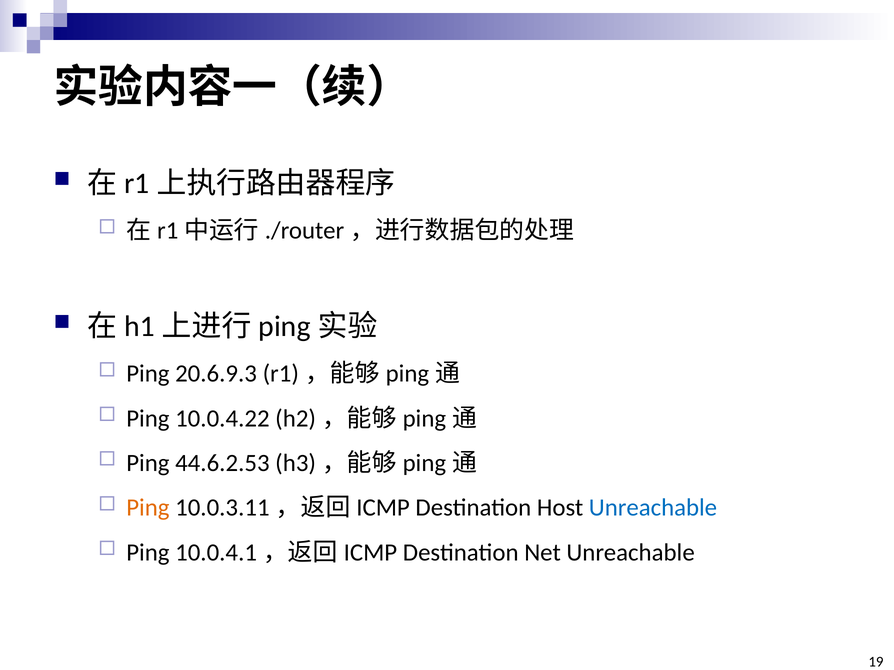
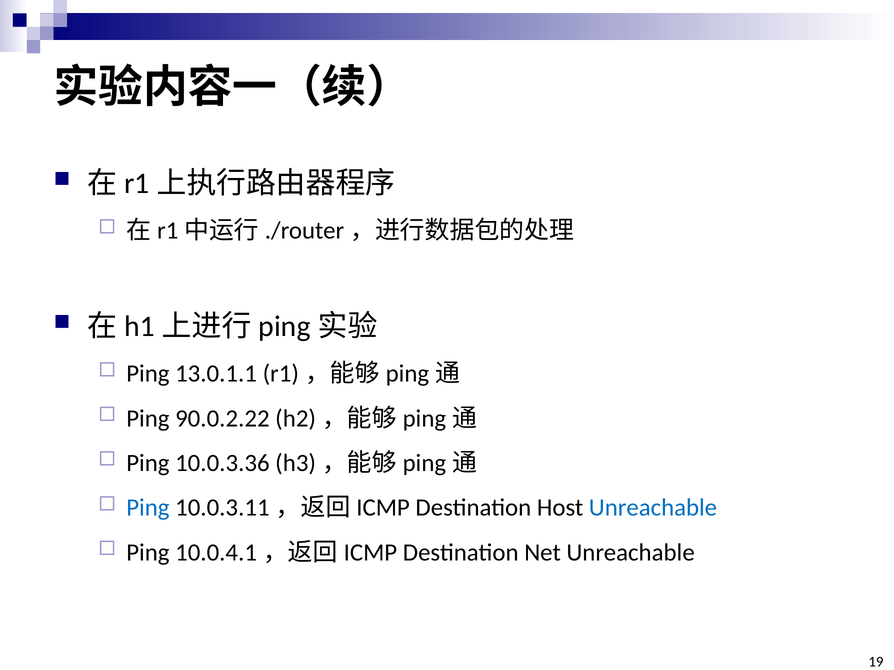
20.6.9.3: 20.6.9.3 -> 13.0.1.1
10.0.4.22: 10.0.4.22 -> 90.0.2.22
44.6.2.53: 44.6.2.53 -> 10.0.3.36
Ping at (148, 508) colour: orange -> blue
